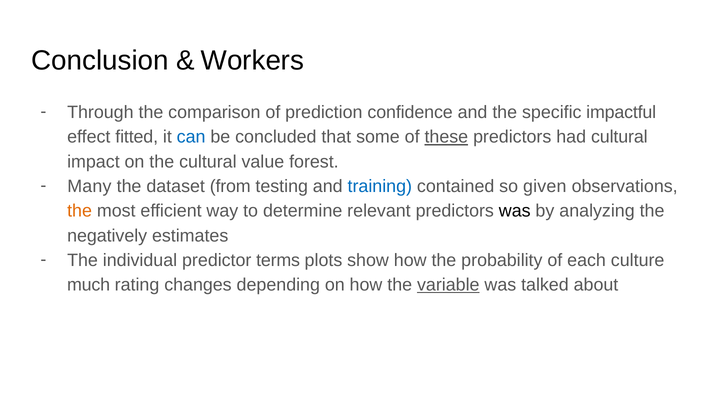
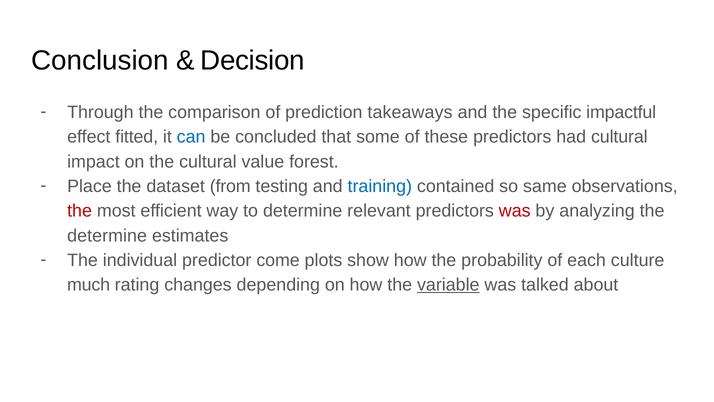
Workers: Workers -> Decision
confidence: confidence -> takeaways
these underline: present -> none
Many: Many -> Place
given: given -> same
the at (80, 211) colour: orange -> red
was at (515, 211) colour: black -> red
negatively at (107, 235): negatively -> determine
terms: terms -> come
